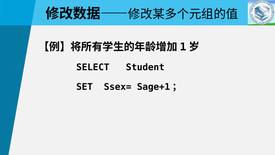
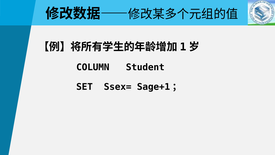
SELECT: SELECT -> COLUMN
